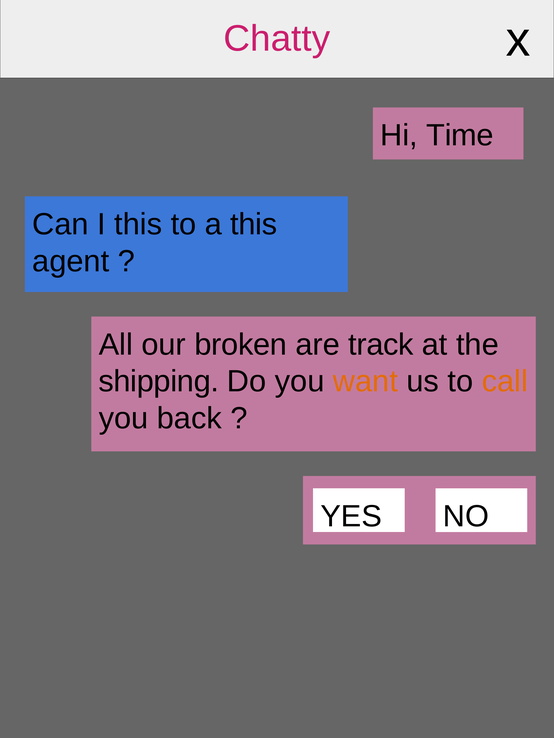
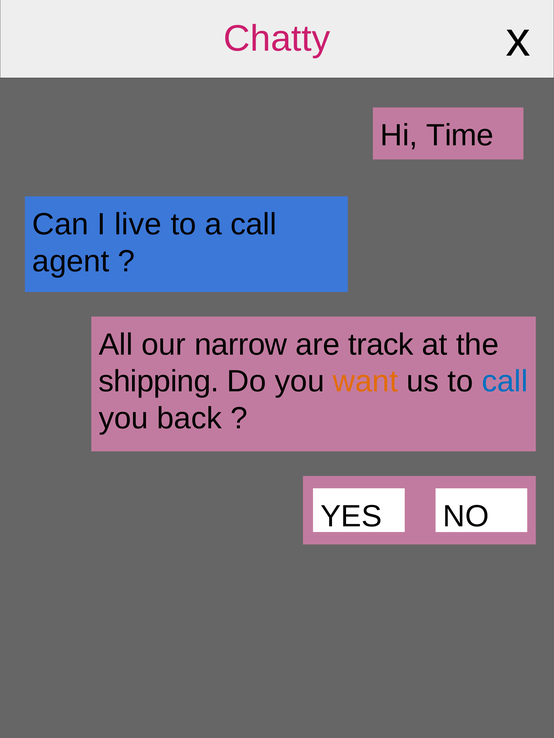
I this: this -> live
a this: this -> call
broken: broken -> narrow
call at (505, 382) colour: orange -> blue
